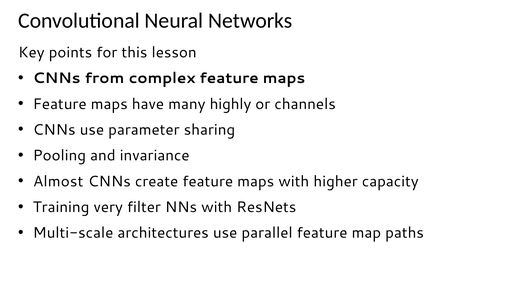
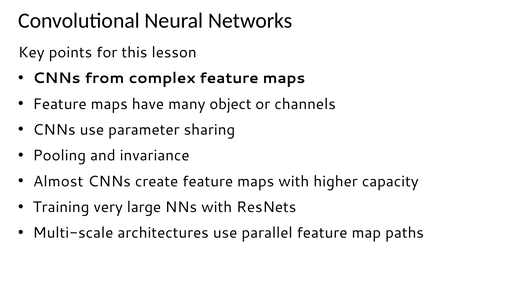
highly: highly -> object
filter: filter -> large
